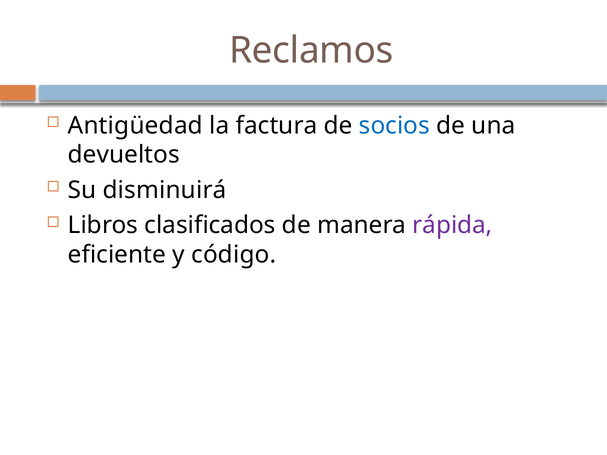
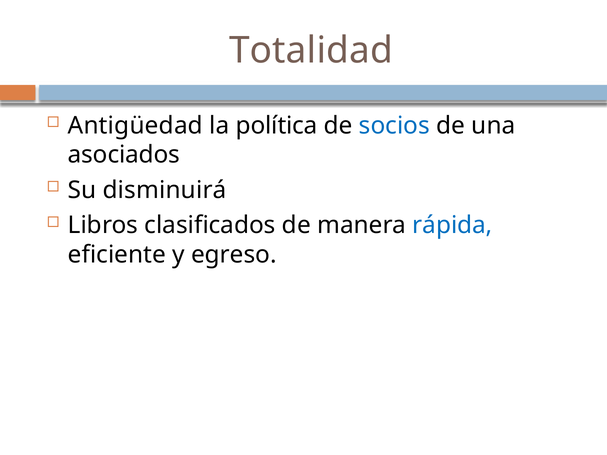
Reclamos: Reclamos -> Totalidad
factura: factura -> política
devueltos: devueltos -> asociados
rápida colour: purple -> blue
código: código -> egreso
